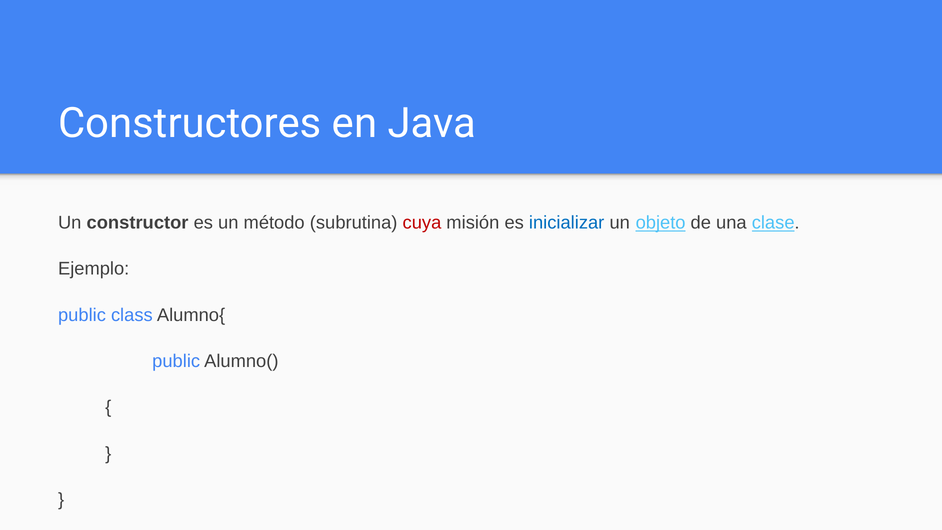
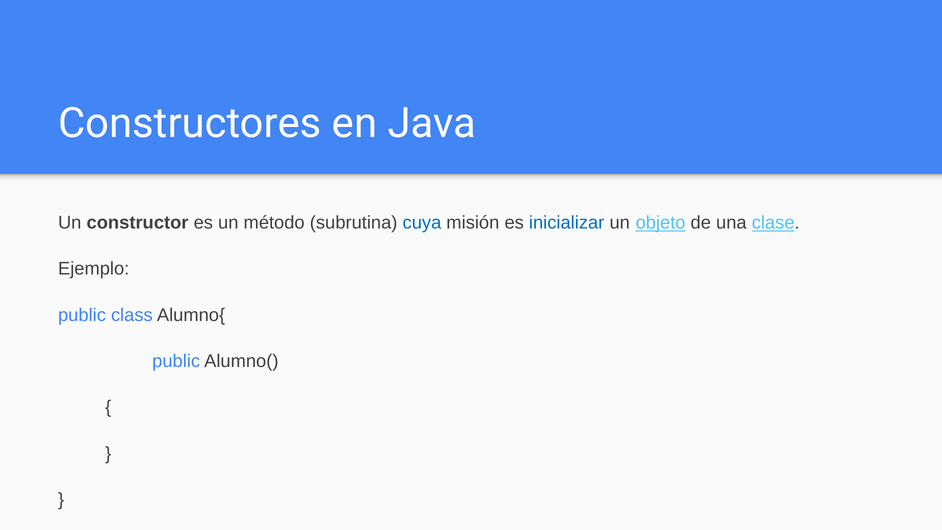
cuya colour: red -> blue
